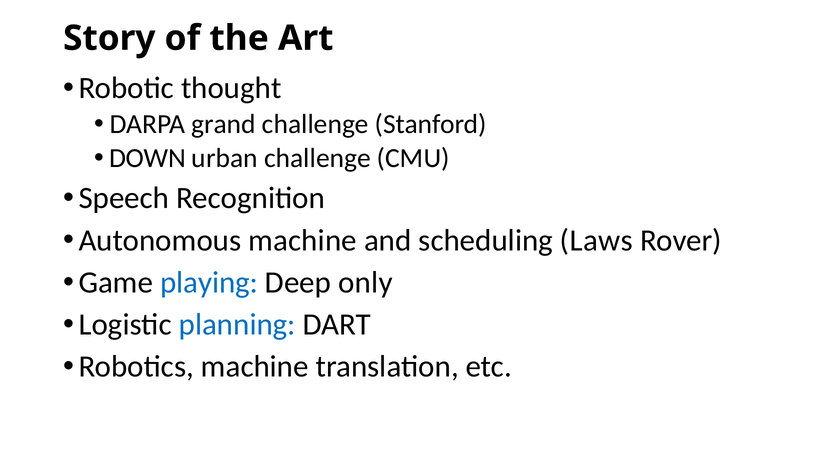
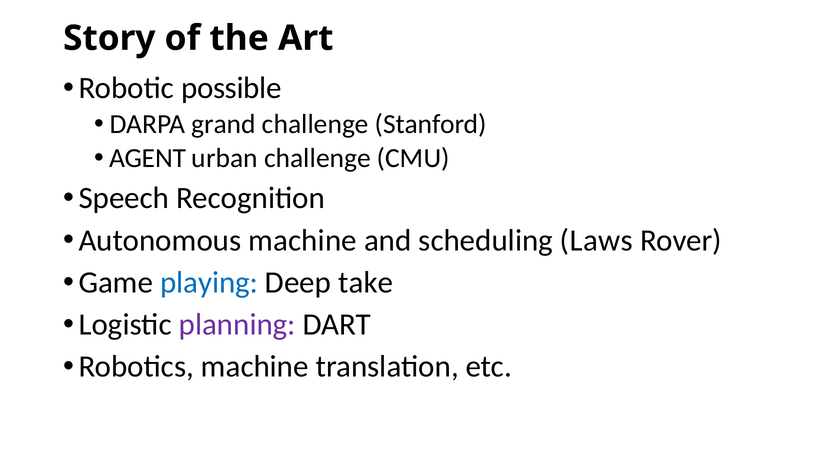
thought: thought -> possible
DOWN: DOWN -> AGENT
only: only -> take
planning colour: blue -> purple
